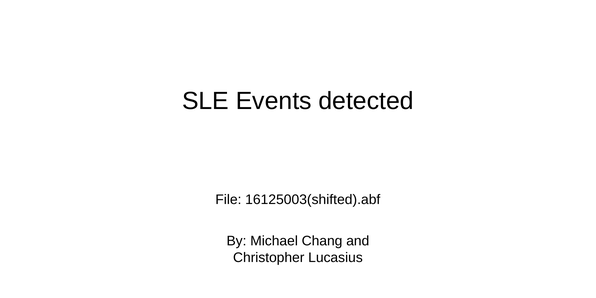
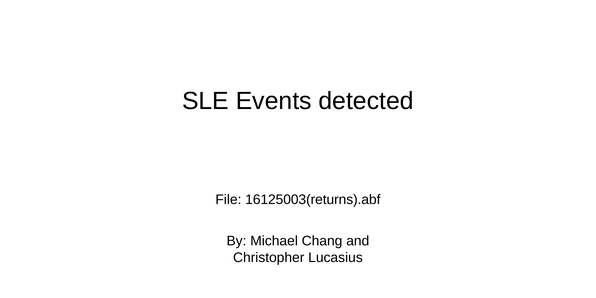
16125003(shifted).abf: 16125003(shifted).abf -> 16125003(returns).abf
